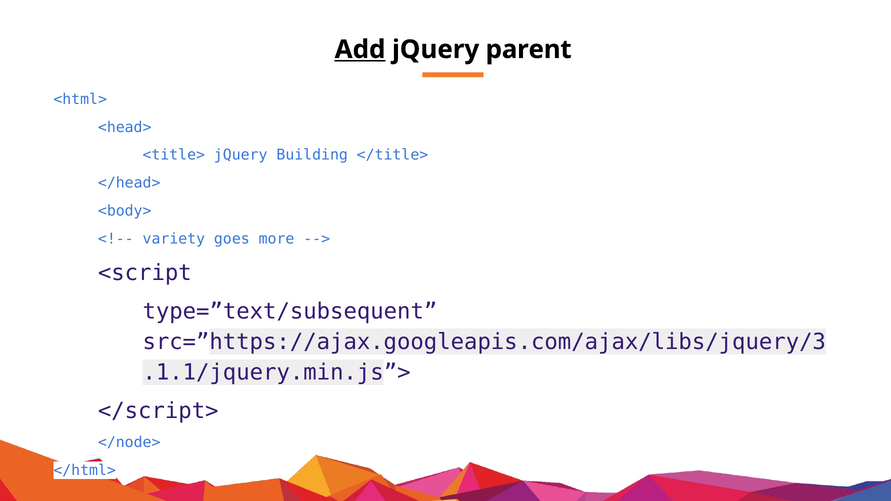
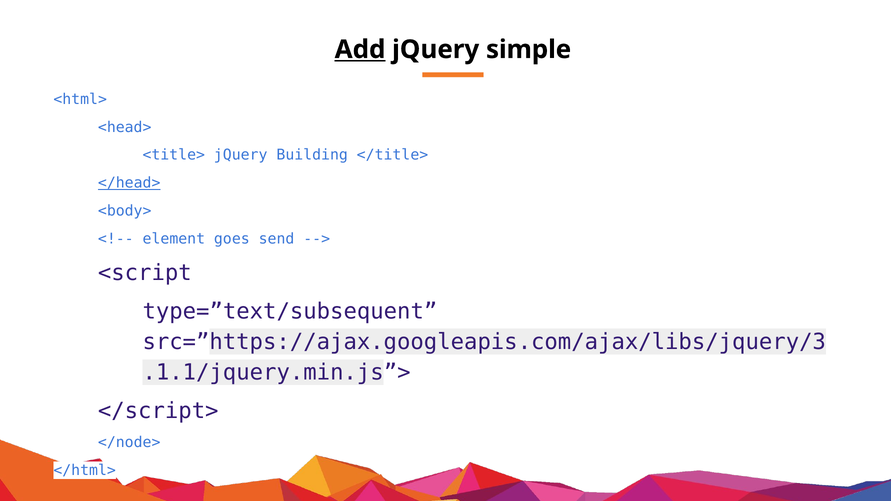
parent: parent -> simple
</head> underline: none -> present
variety: variety -> element
more: more -> send
